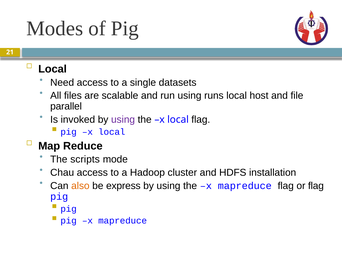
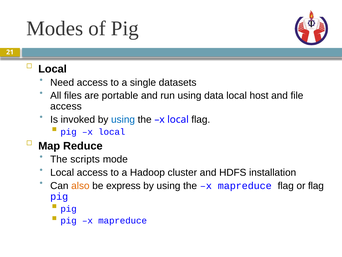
scalable: scalable -> portable
runs: runs -> data
parallel at (66, 106): parallel -> access
using at (123, 119) colour: purple -> blue
Chau at (62, 172): Chau -> Local
